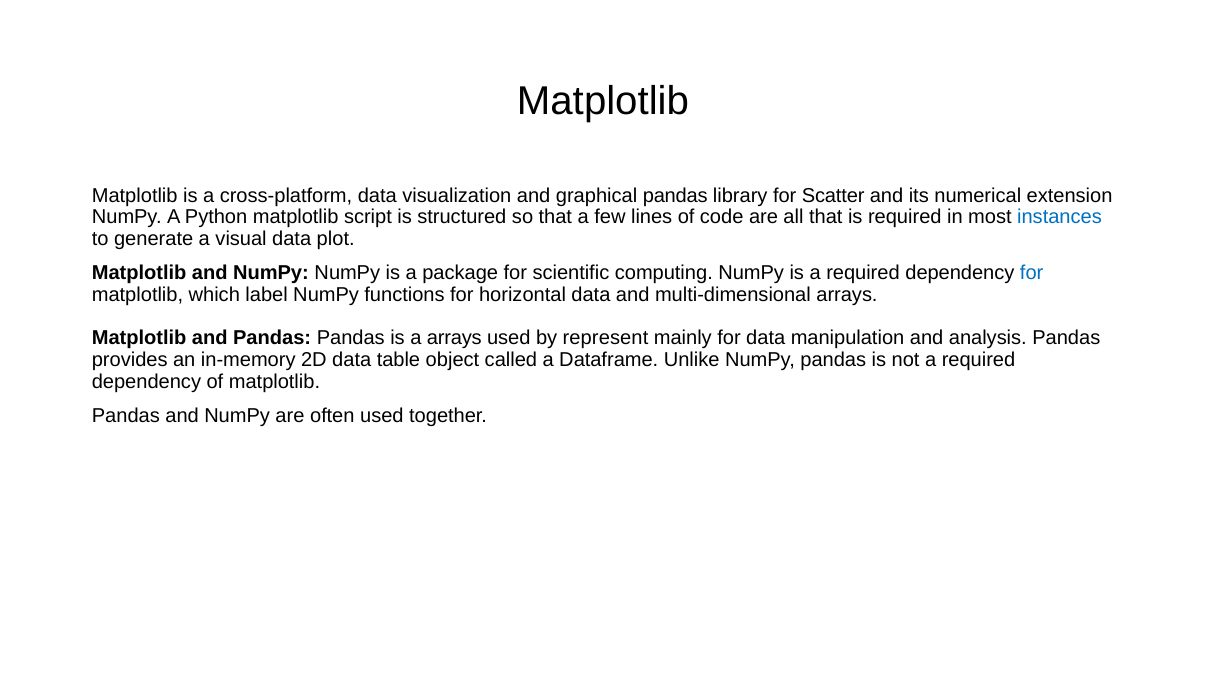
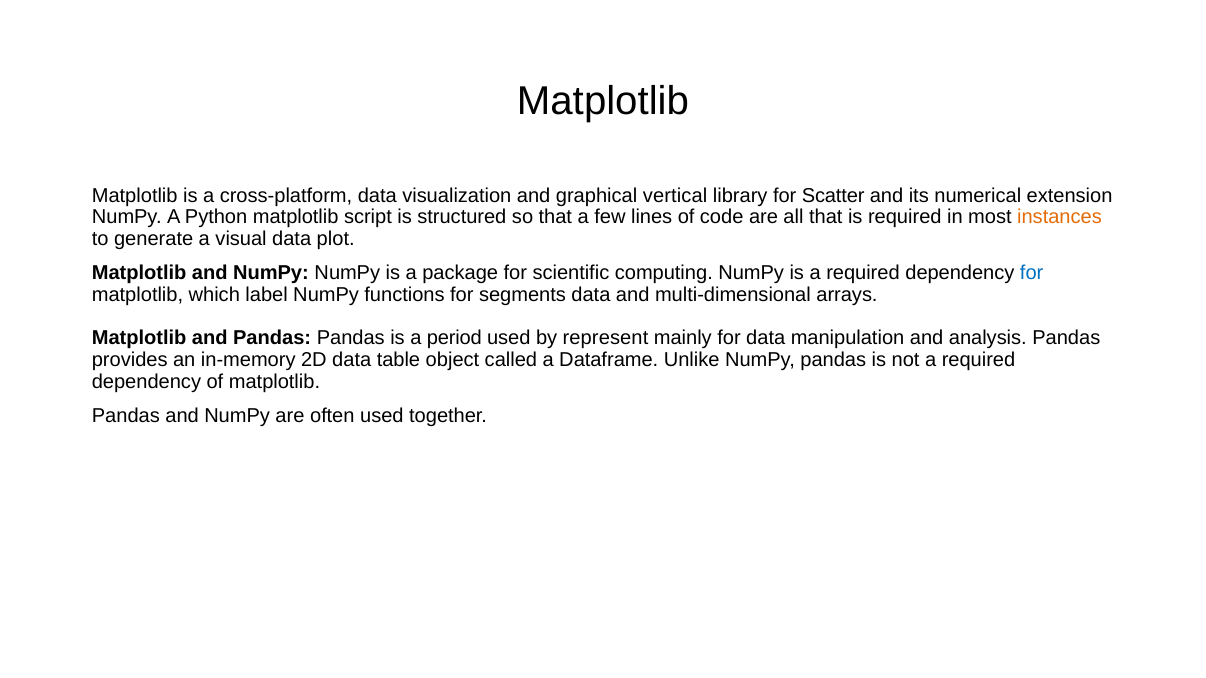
graphical pandas: pandas -> vertical
instances colour: blue -> orange
horizontal: horizontal -> segments
a arrays: arrays -> period
